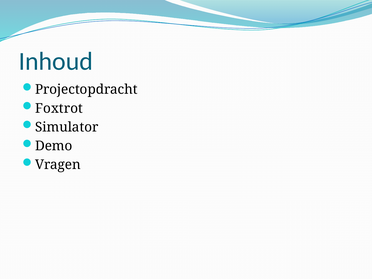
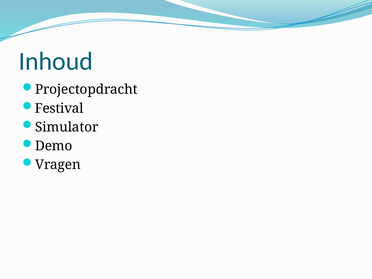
Foxtrot: Foxtrot -> Festival
